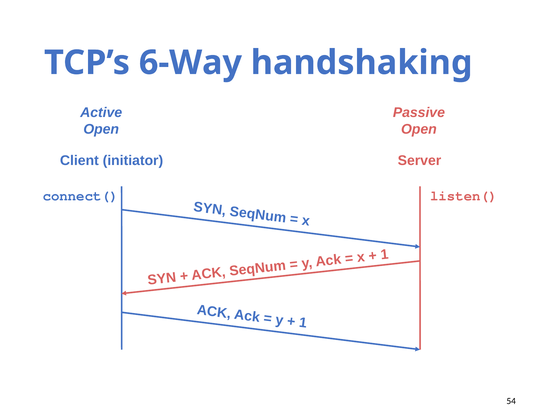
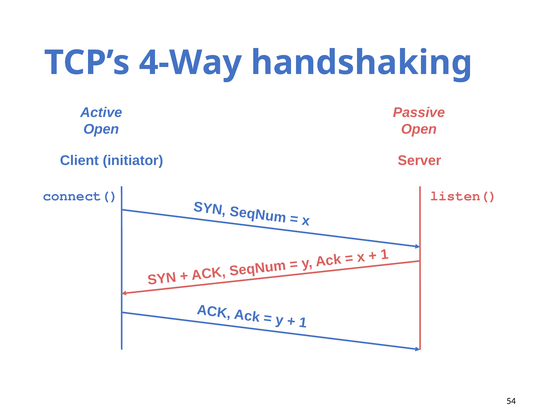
6-Way: 6-Way -> 4-Way
